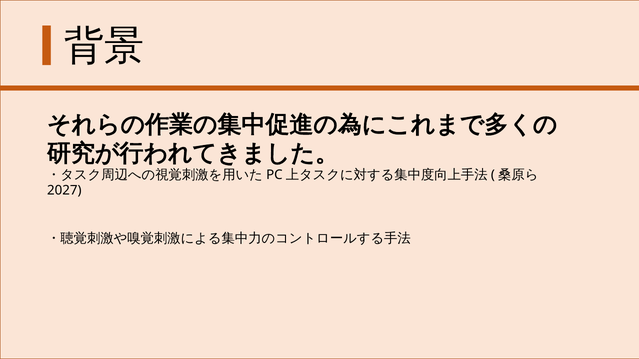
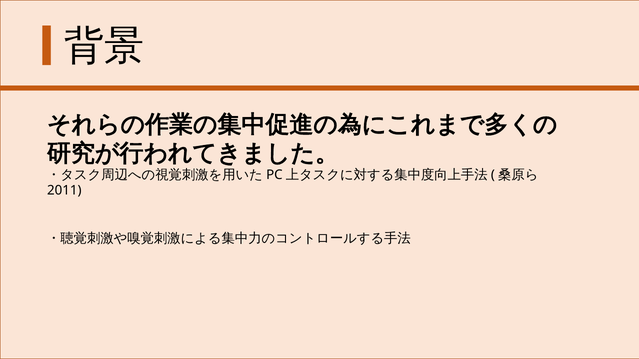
2027: 2027 -> 2011
